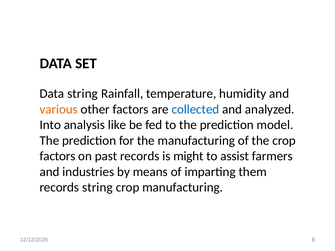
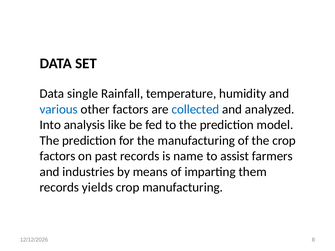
Data string: string -> single
various colour: orange -> blue
might: might -> name
records string: string -> yields
